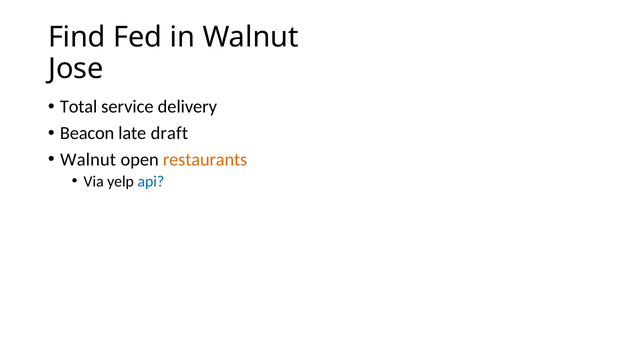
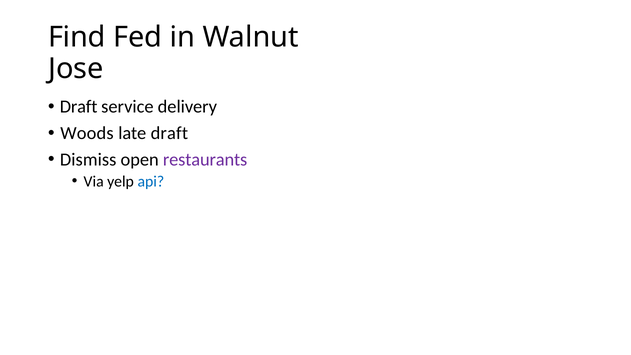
Total at (79, 107): Total -> Draft
Beacon: Beacon -> Woods
Walnut at (88, 160): Walnut -> Dismiss
restaurants colour: orange -> purple
